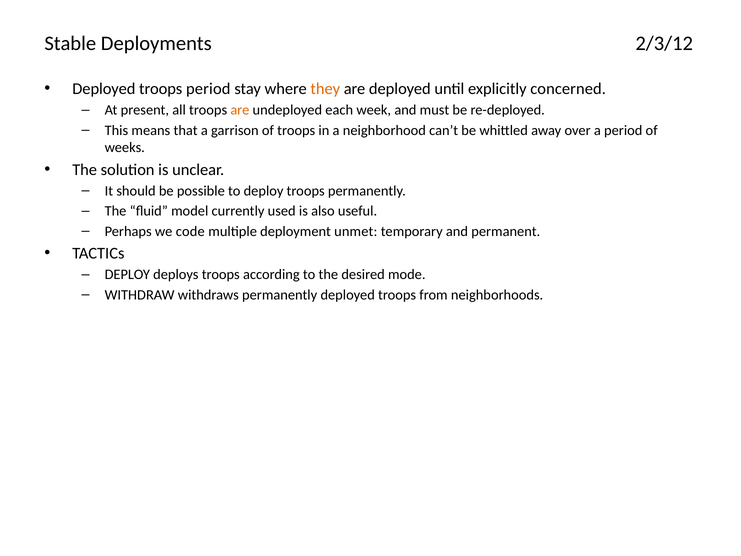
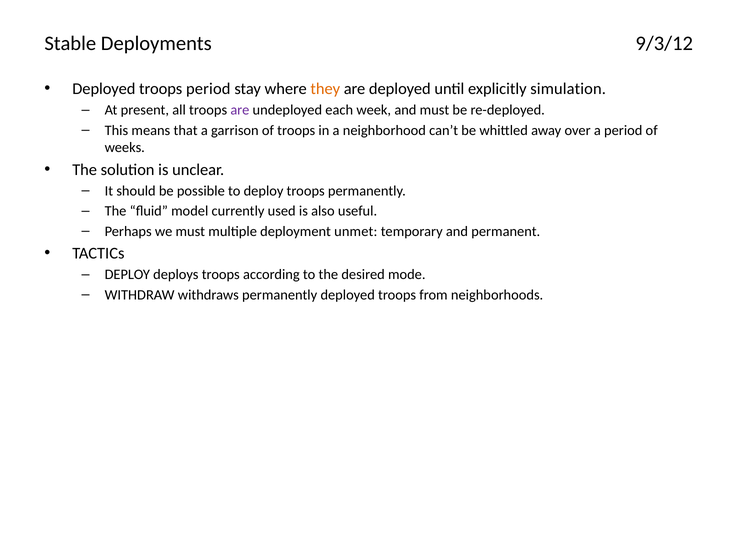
2/3/12: 2/3/12 -> 9/3/12
concerned: concerned -> simulation
are at (240, 110) colour: orange -> purple
we code: code -> must
